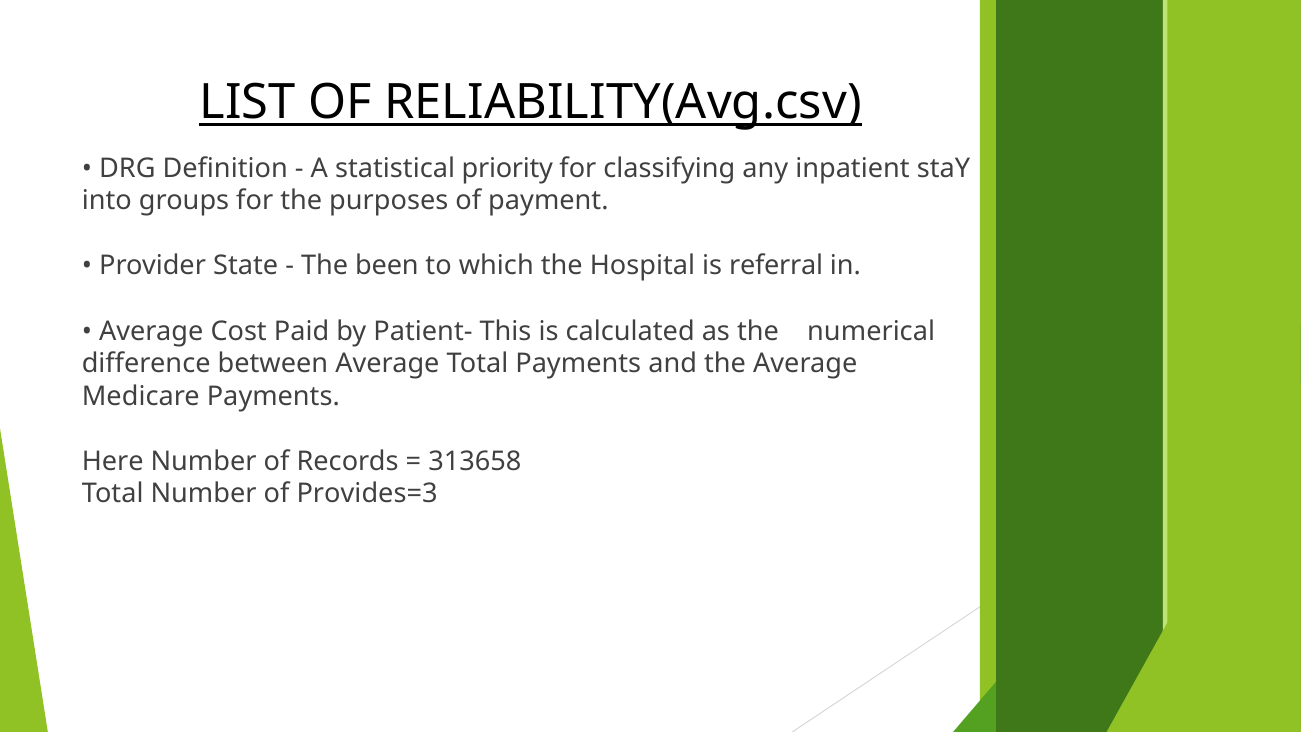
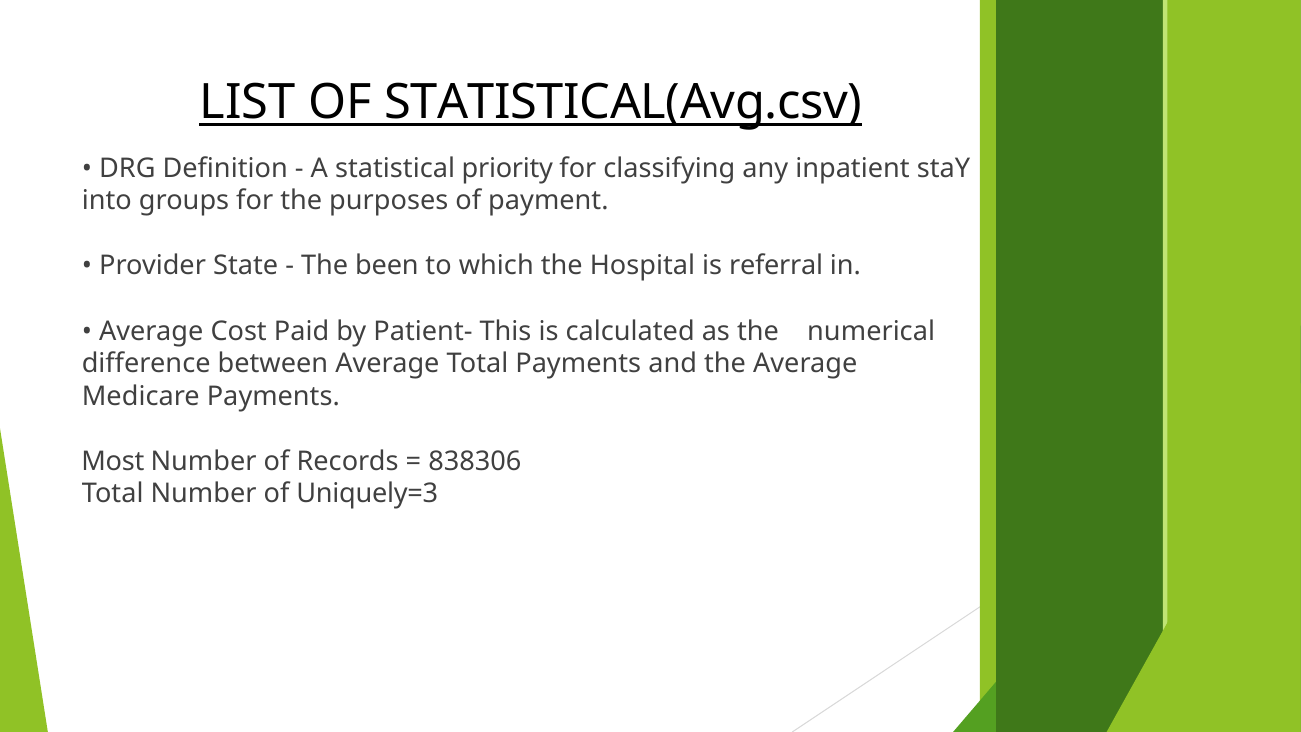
RELIABILITY(Avg.csv: RELIABILITY(Avg.csv -> STATISTICAL(Avg.csv
Here: Here -> Most
313658: 313658 -> 838306
Provides=3: Provides=3 -> Uniquely=3
